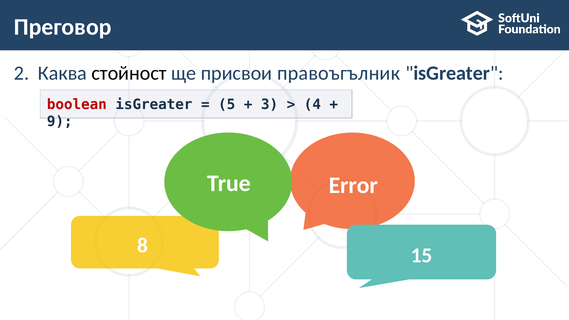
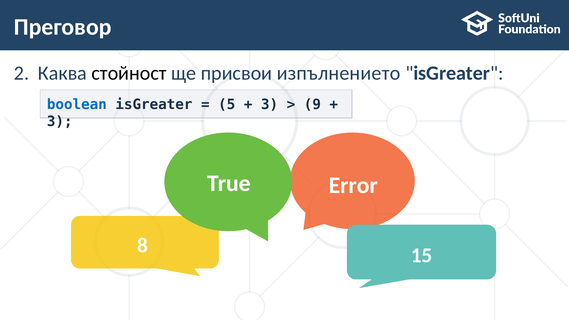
правоъгълник: правоъгълник -> изпълнението
boolean colour: red -> blue
4: 4 -> 9
9 at (60, 122): 9 -> 3
